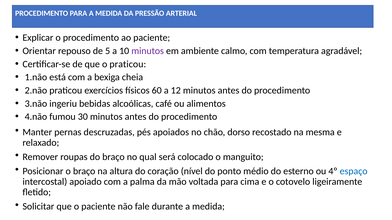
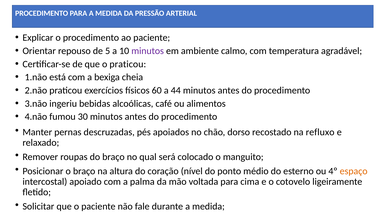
12: 12 -> 44
mesma: mesma -> refluxo
espaço colour: blue -> orange
